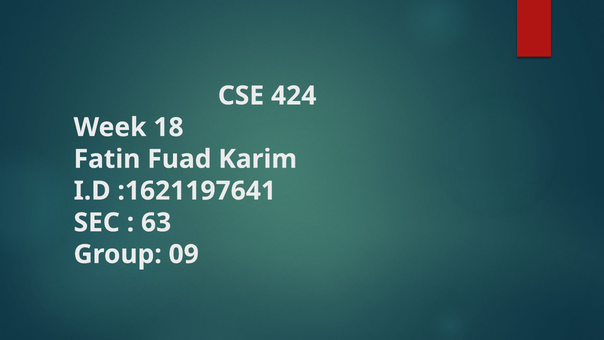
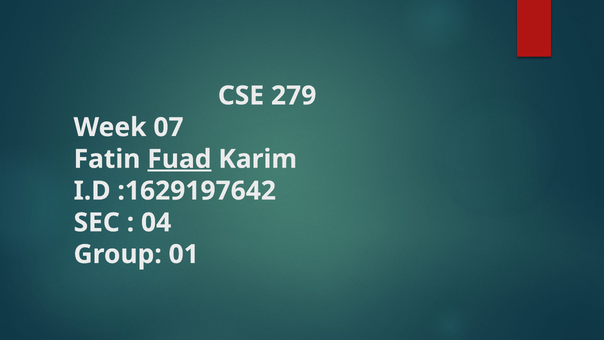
424: 424 -> 279
18: 18 -> 07
Fuad underline: none -> present
:1621197641: :1621197641 -> :1629197642
63: 63 -> 04
09: 09 -> 01
